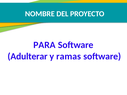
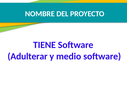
PARA: PARA -> TIENE
ramas: ramas -> medio
